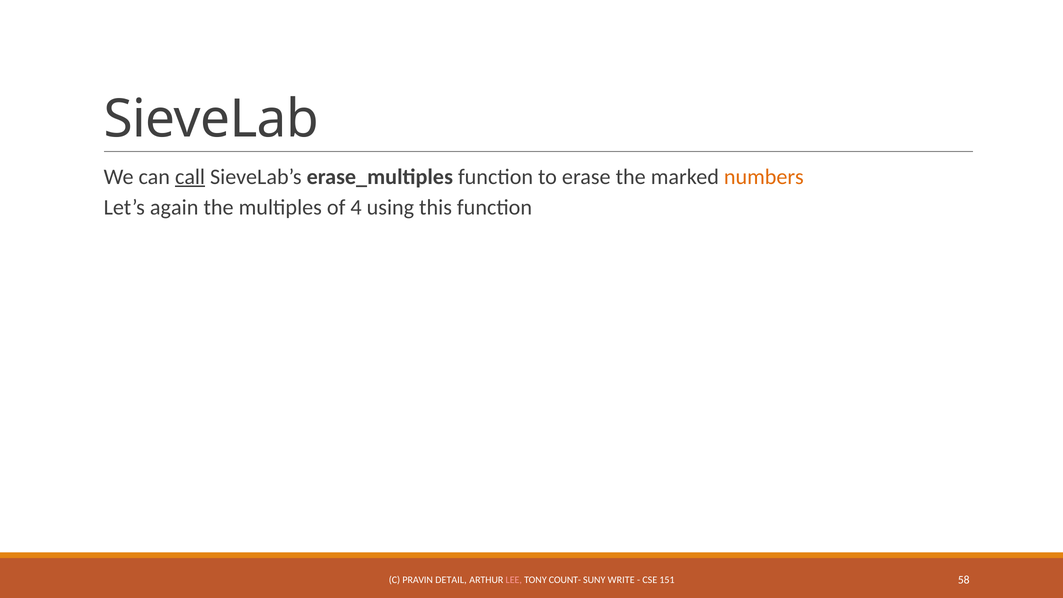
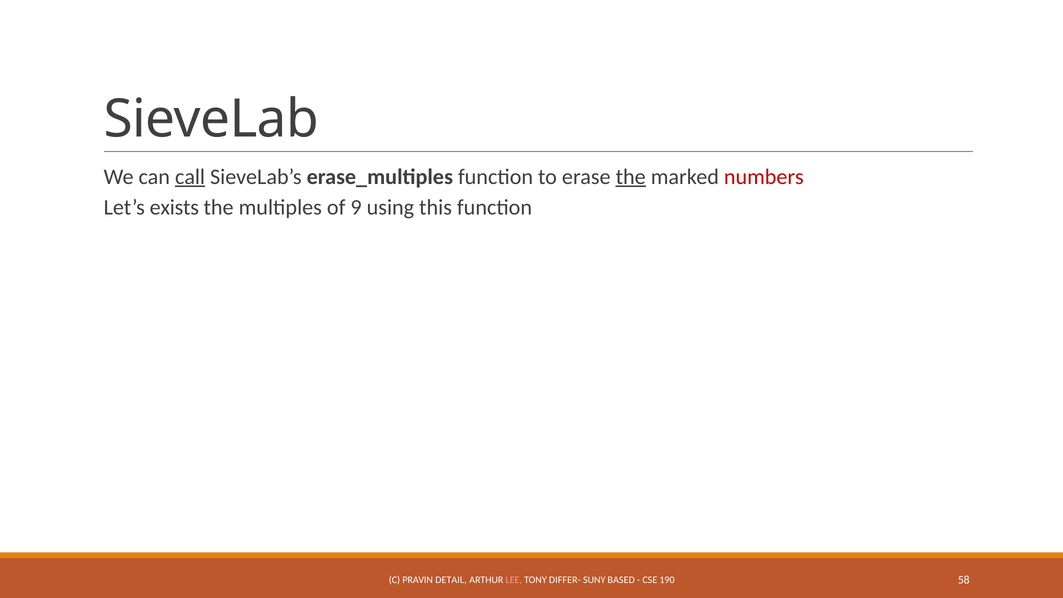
the at (631, 177) underline: none -> present
numbers colour: orange -> red
again: again -> exists
4: 4 -> 9
COUNT-: COUNT- -> DIFFER-
WRITE: WRITE -> BASED
151: 151 -> 190
